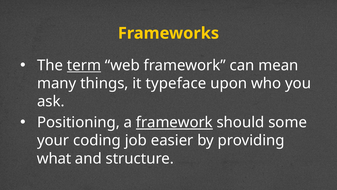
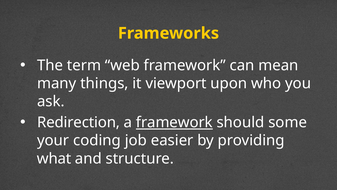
term underline: present -> none
typeface: typeface -> viewport
Positioning: Positioning -> Redirection
